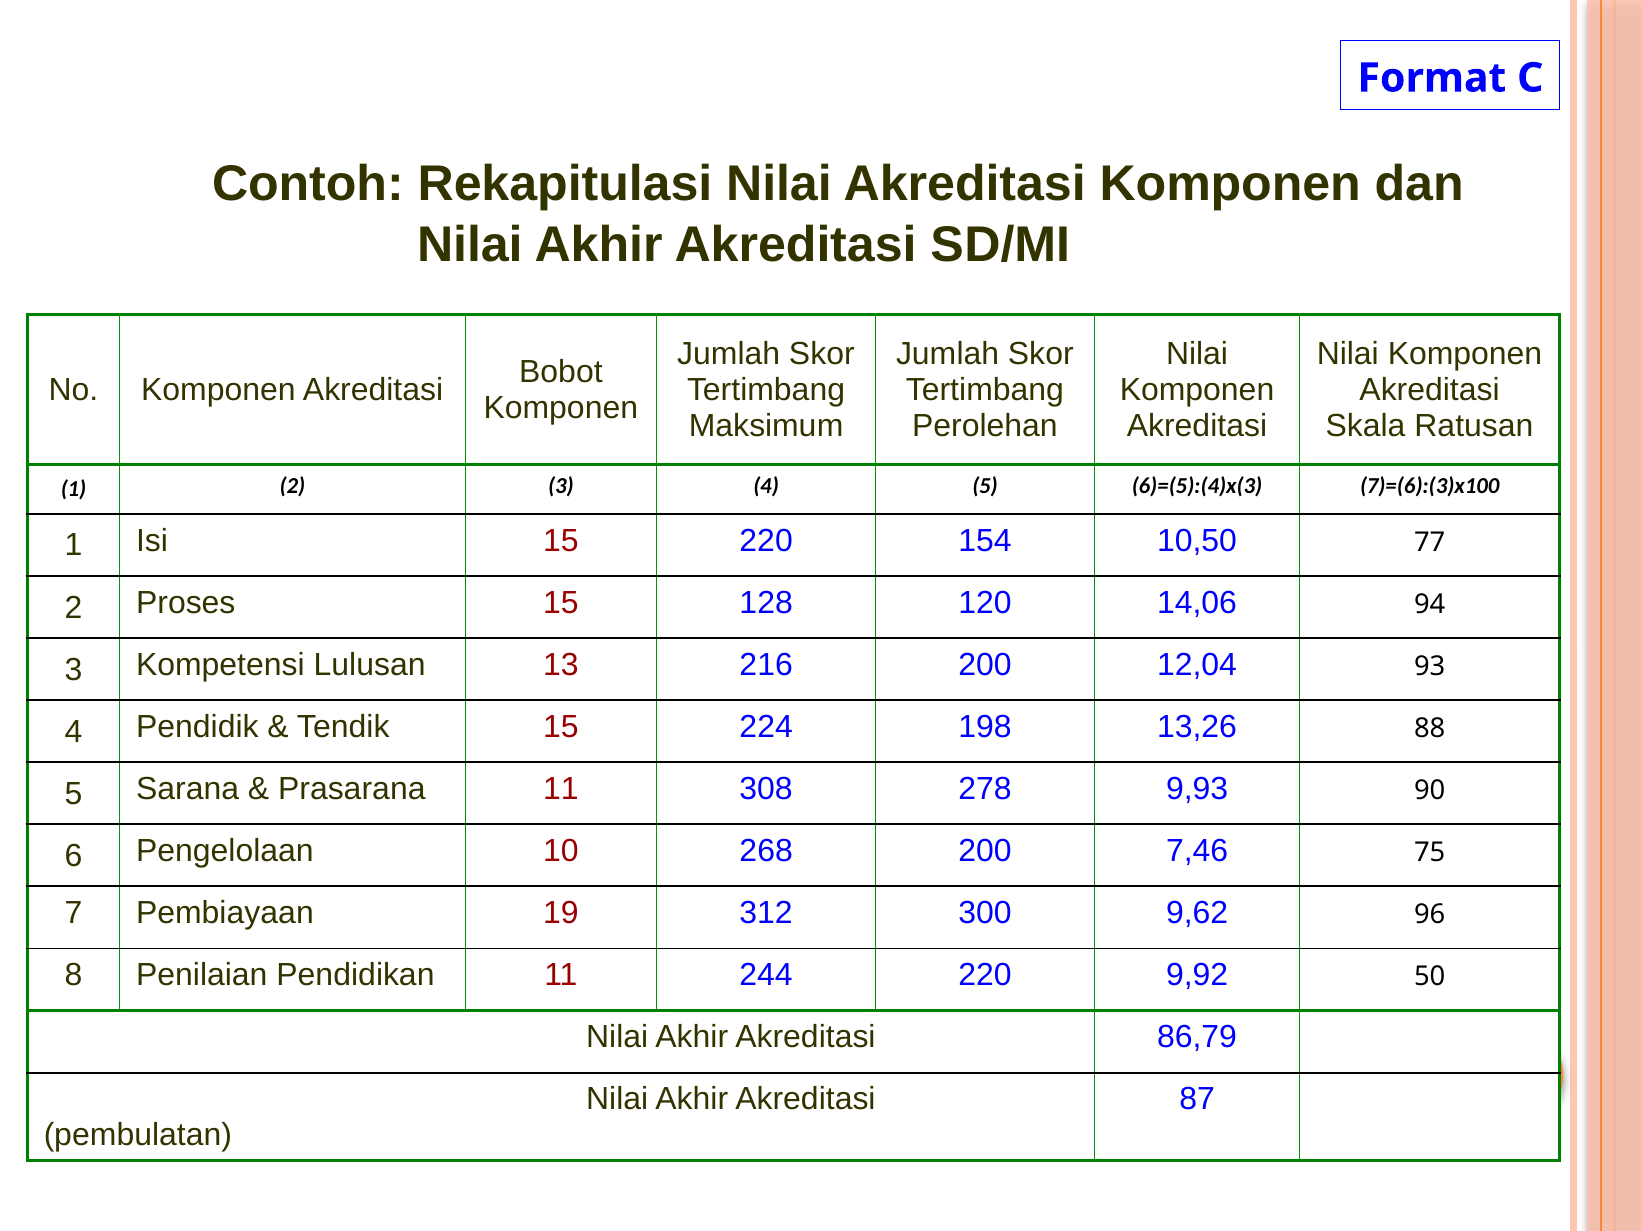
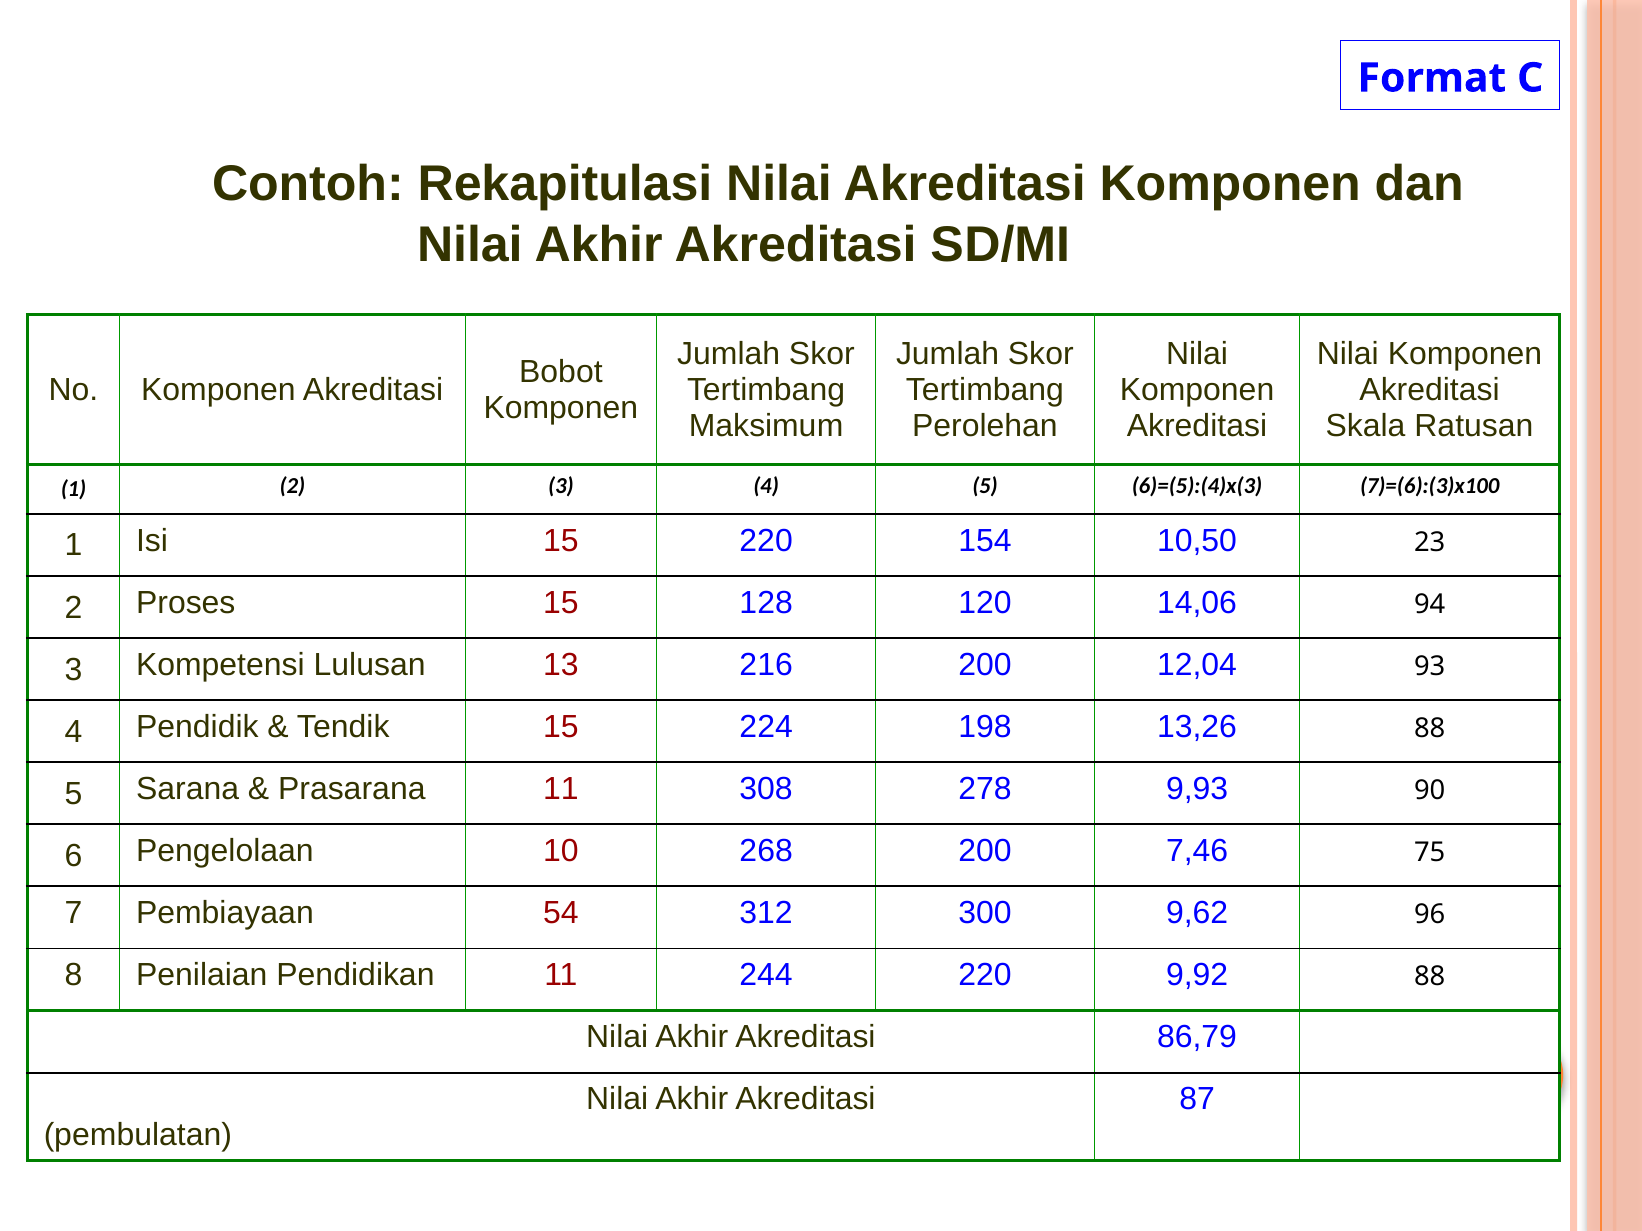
77: 77 -> 23
19: 19 -> 54
9,92 50: 50 -> 88
